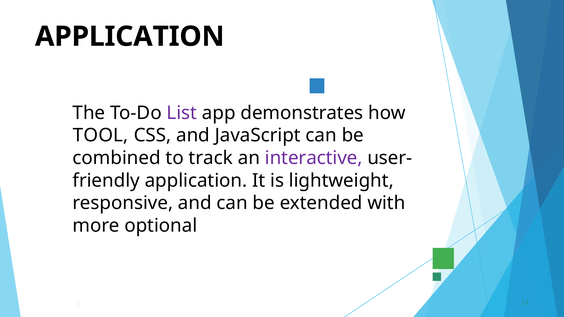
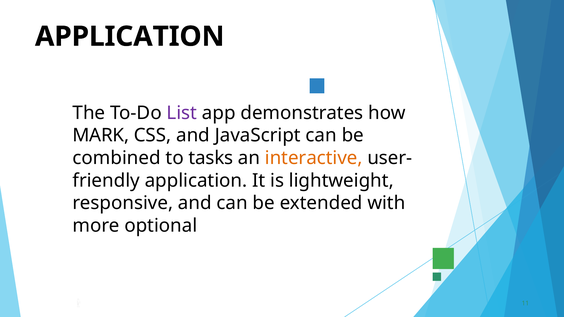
TOOL: TOOL -> MARK
track: track -> tasks
interactive colour: purple -> orange
